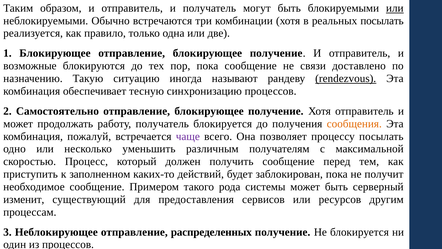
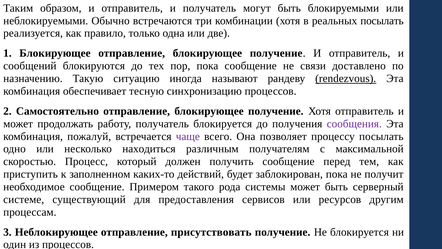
или at (395, 8) underline: present -> none
возможные: возможные -> сообщений
сообщения colour: orange -> purple
уменьшить: уменьшить -> находиться
изменит: изменит -> системе
распределенных: распределенных -> присутствовать
